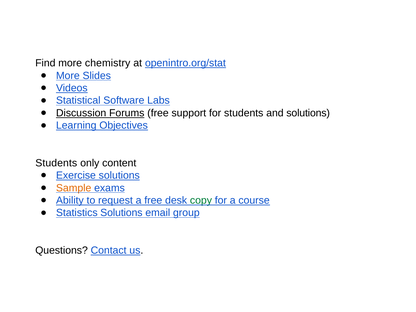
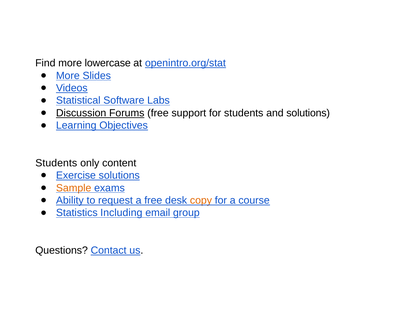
chemistry: chemistry -> lowercase
copy colour: green -> orange
Statistics Solutions: Solutions -> Including
